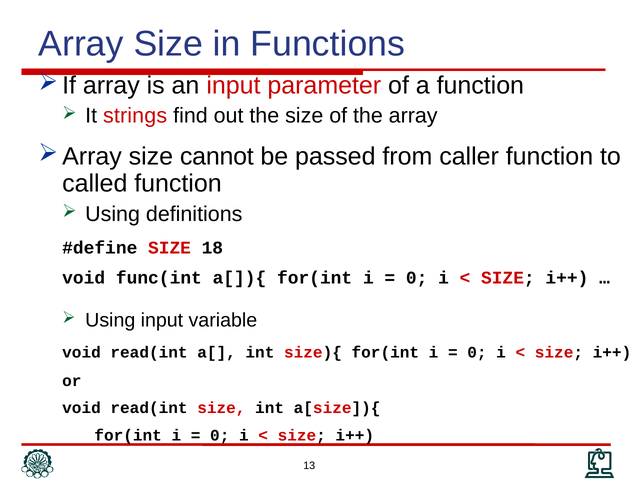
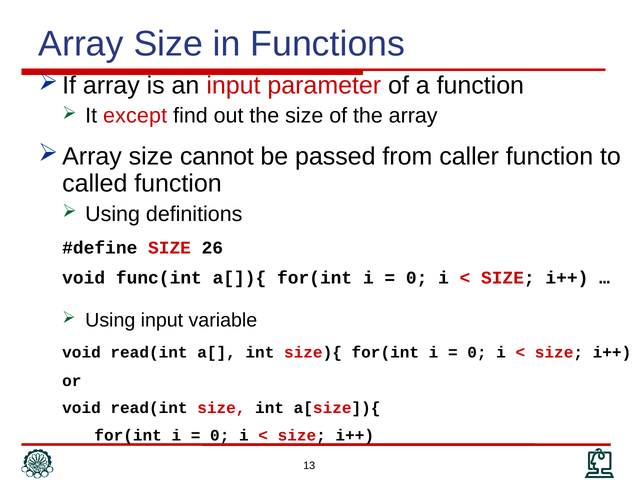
strings: strings -> except
18: 18 -> 26
